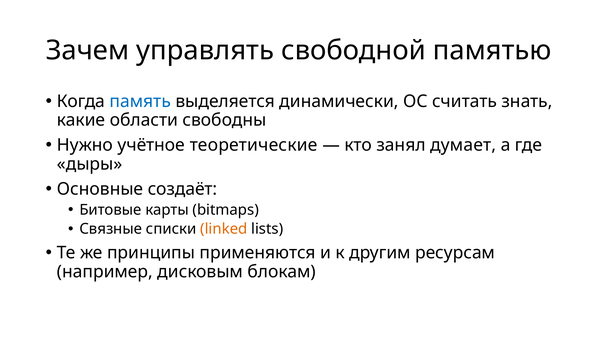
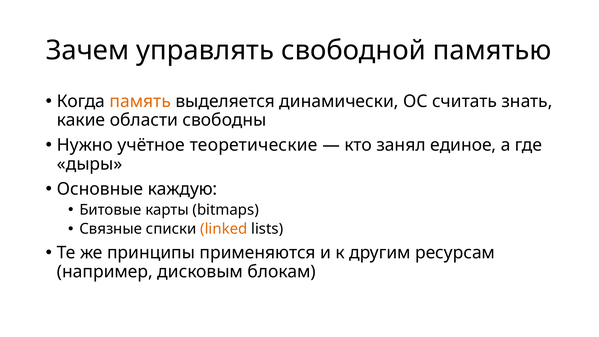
память colour: blue -> orange
думает: думает -> единое
создаёт: создаёт -> каждую
